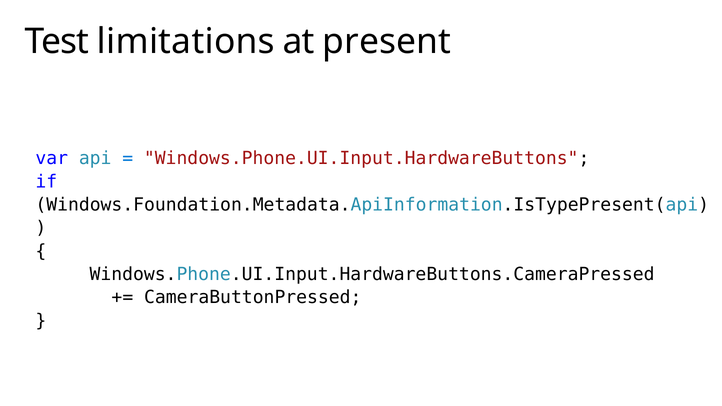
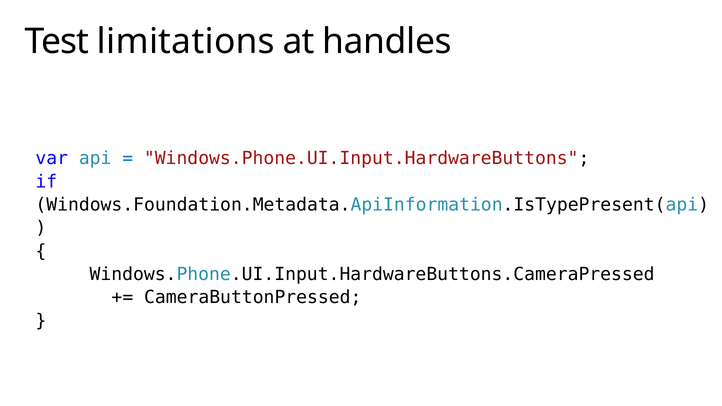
present: present -> handles
